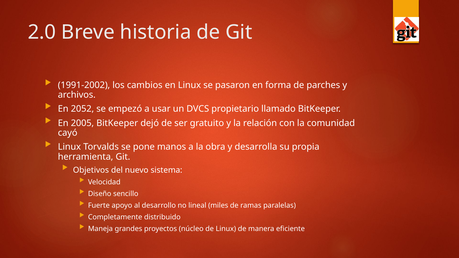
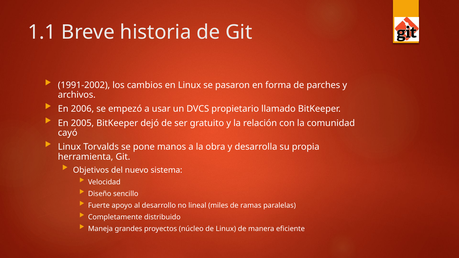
2.0: 2.0 -> 1.1
2052: 2052 -> 2006
